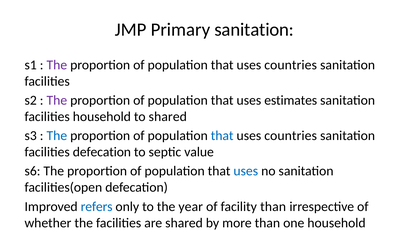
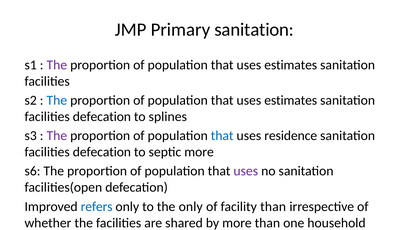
countries at (291, 65): countries -> estimates
The at (57, 100) colour: purple -> blue
household at (102, 117): household -> defecation
to shared: shared -> splines
The at (57, 136) colour: blue -> purple
countries at (291, 136): countries -> residence
septic value: value -> more
uses at (246, 171) colour: blue -> purple
the year: year -> only
